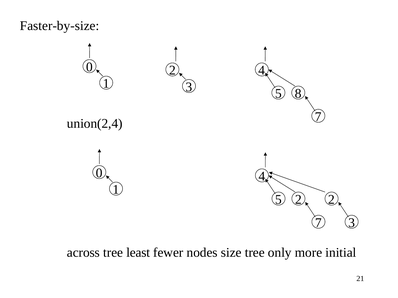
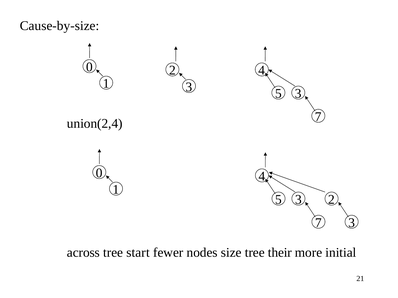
Faster-by-size: Faster-by-size -> Cause-by-size
8 at (298, 94): 8 -> 3
2 at (298, 200): 2 -> 3
least: least -> start
only: only -> their
